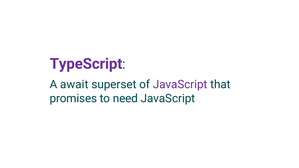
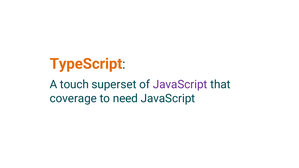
TypeScript colour: purple -> orange
await: await -> touch
promises: promises -> coverage
